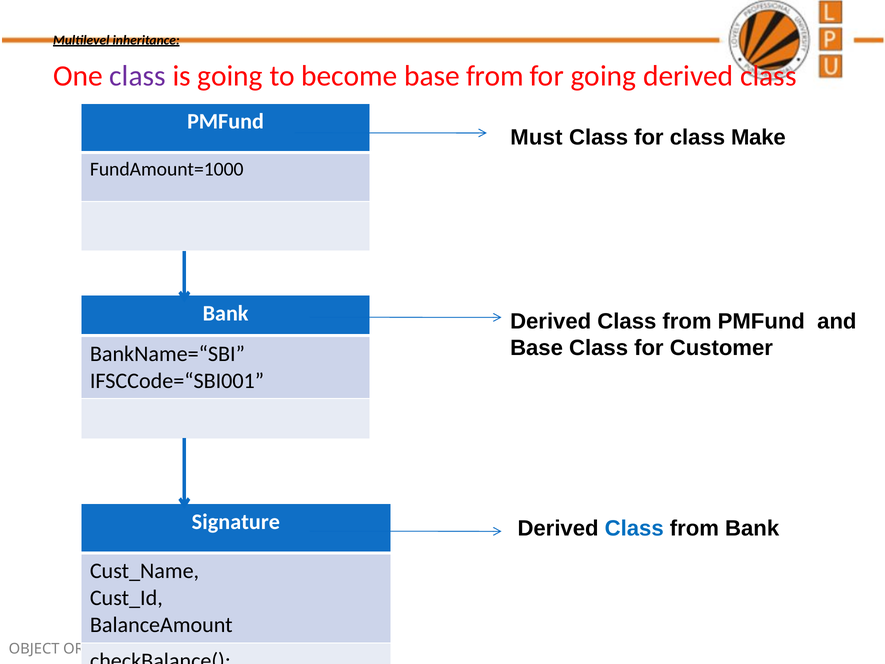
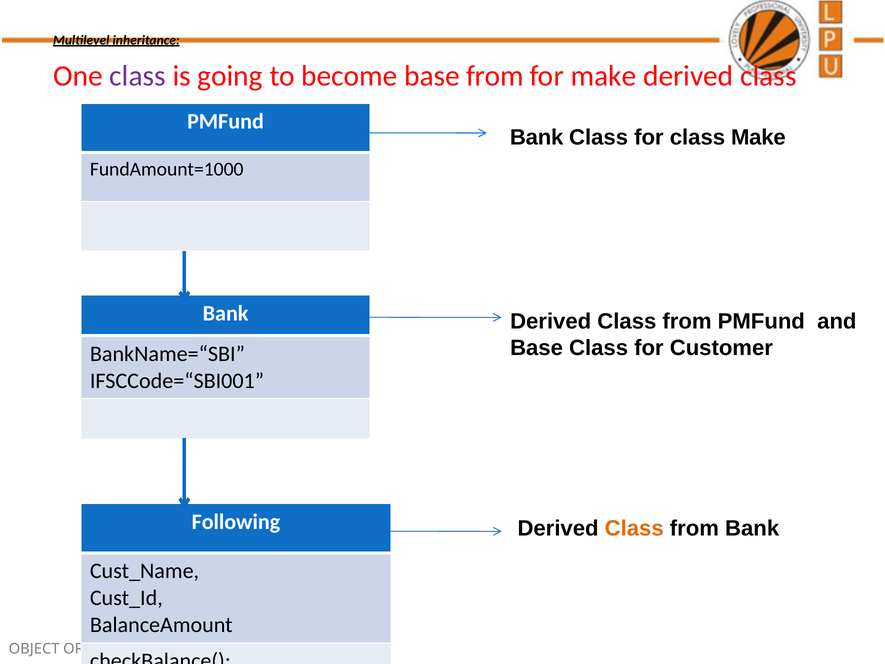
for going: going -> make
Must at (536, 137): Must -> Bank
Signature: Signature -> Following
Class at (634, 528) colour: blue -> orange
